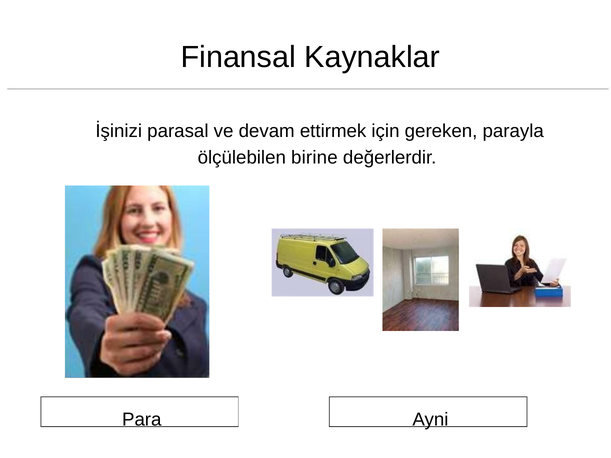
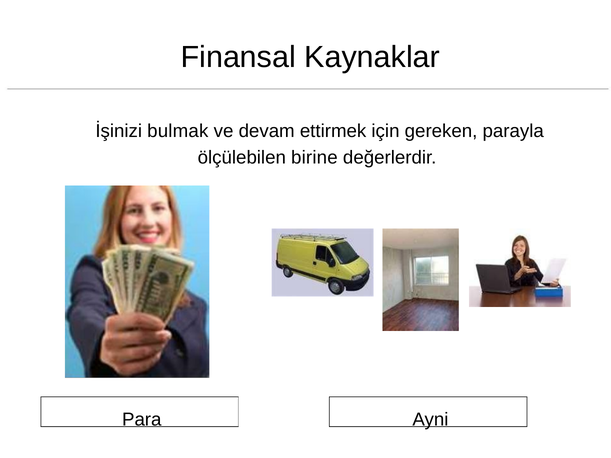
parasal: parasal -> bulmak
